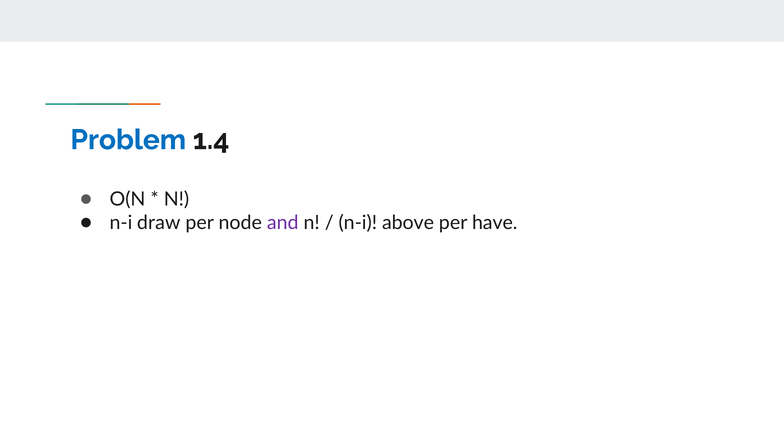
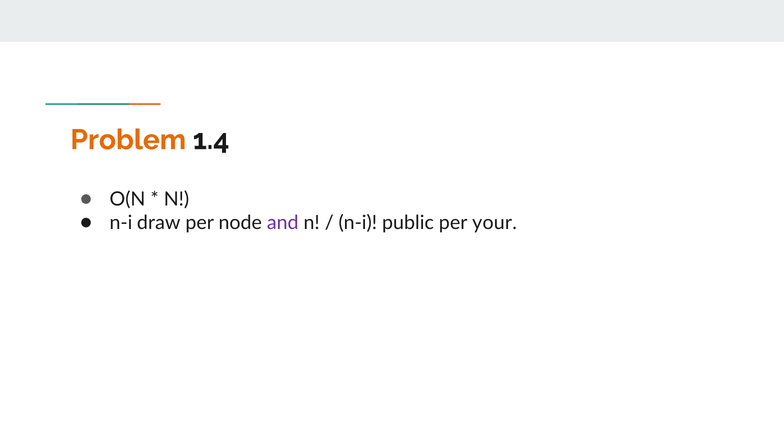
Problem colour: blue -> orange
above: above -> public
have: have -> your
